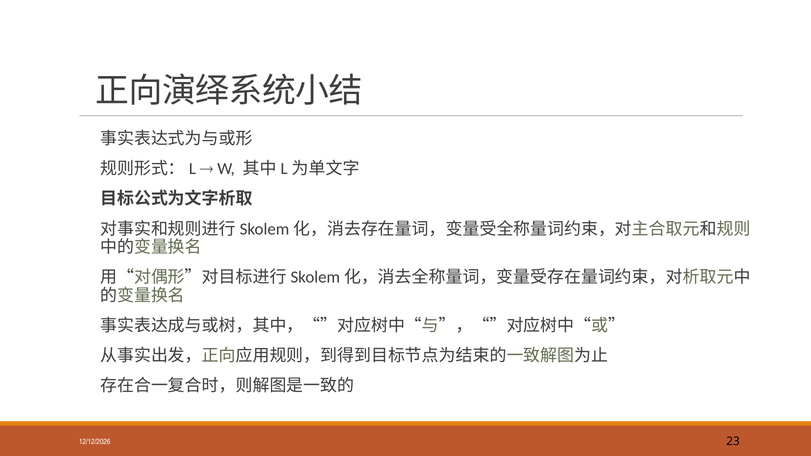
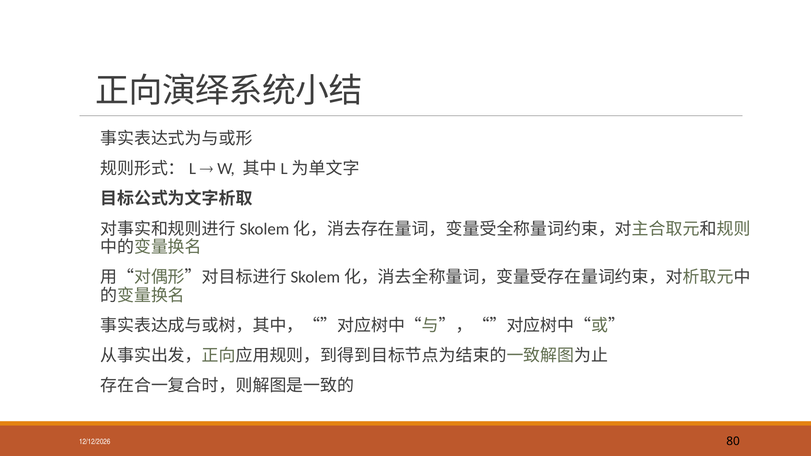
23: 23 -> 80
